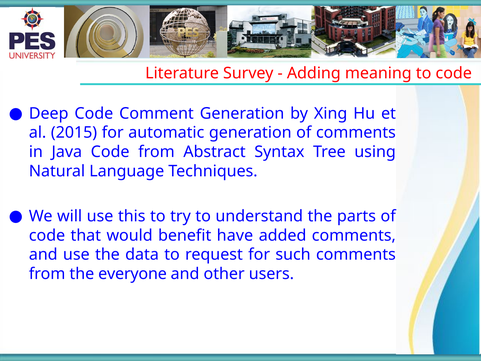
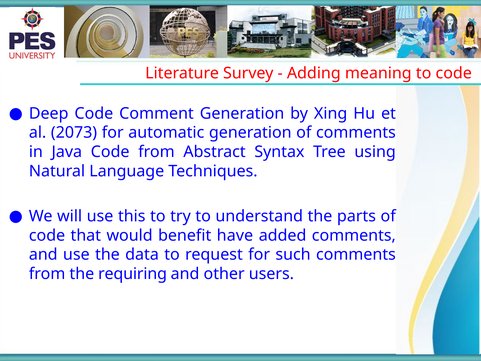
2015: 2015 -> 2073
everyone: everyone -> requiring
